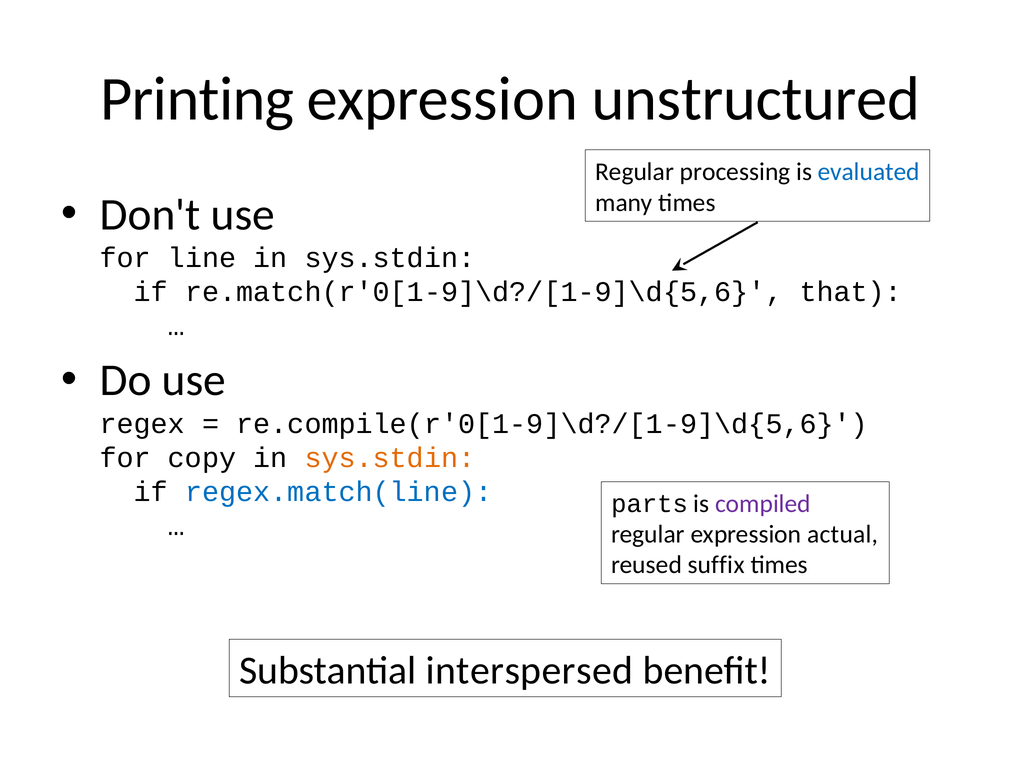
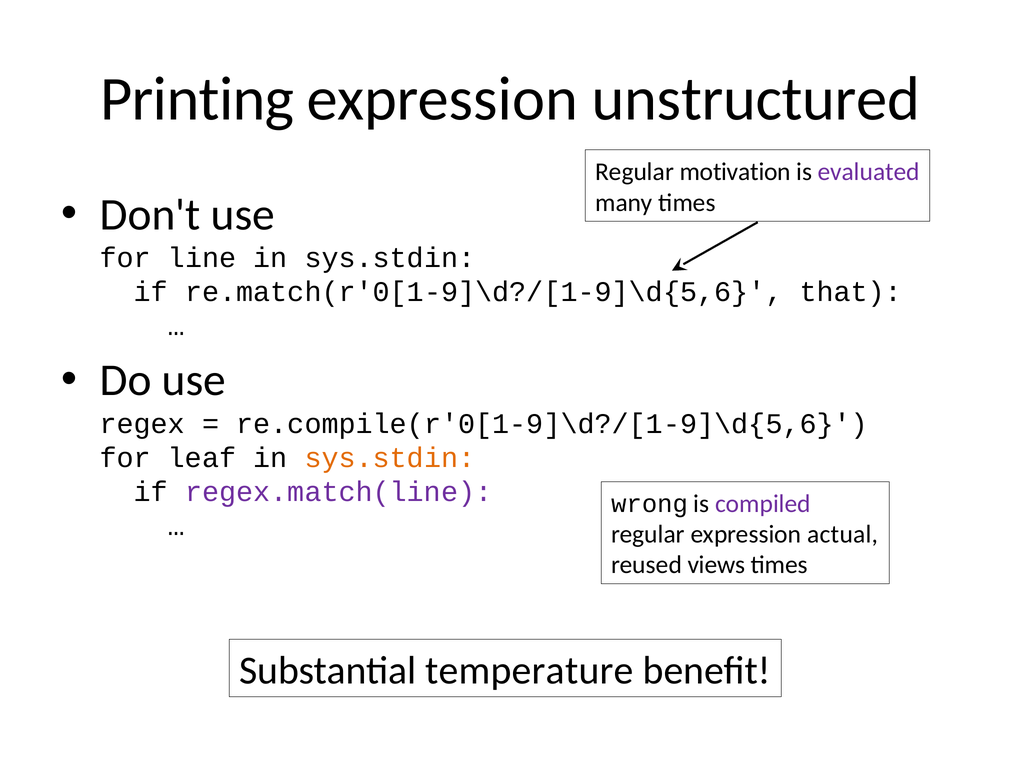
processing: processing -> motivation
evaluated colour: blue -> purple
copy: copy -> leaf
regex.match(line colour: blue -> purple
parts: parts -> wrong
suffix: suffix -> views
interspersed: interspersed -> temperature
